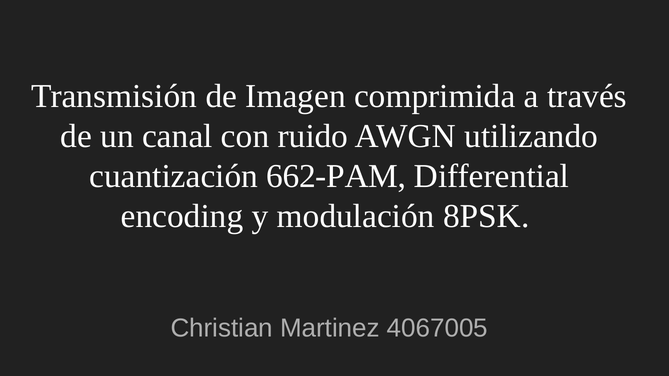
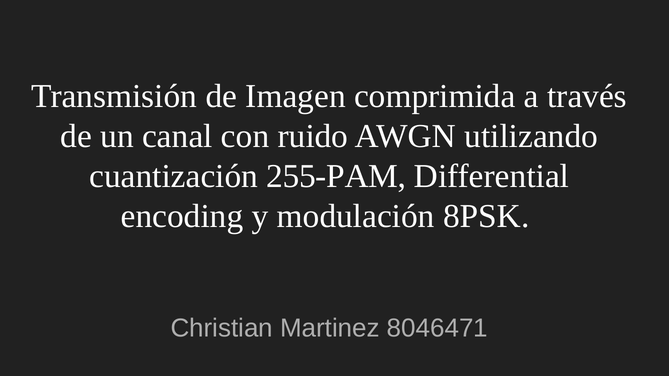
662-PAM: 662-PAM -> 255-PAM
4067005: 4067005 -> 8046471
